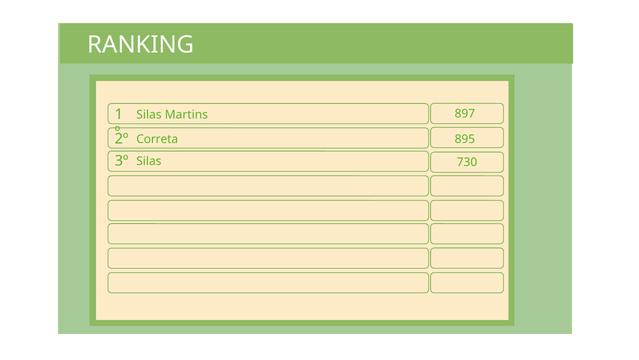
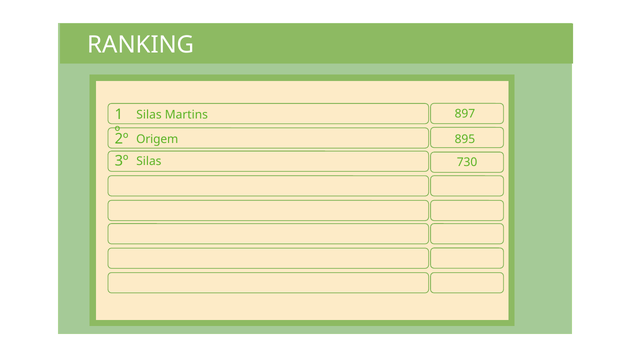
Correta: Correta -> Origem
